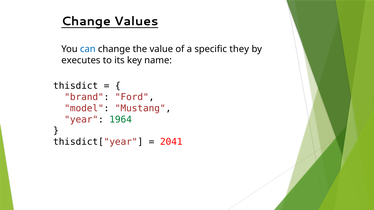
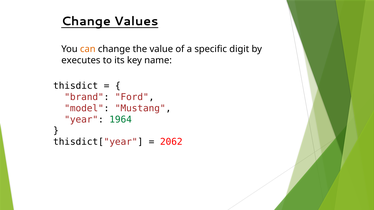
can colour: blue -> orange
they: they -> digit
2041: 2041 -> 2062
